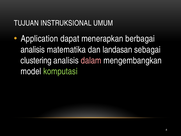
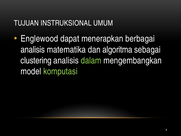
Application: Application -> Englewood
landasan: landasan -> algoritma
dalam colour: pink -> light green
